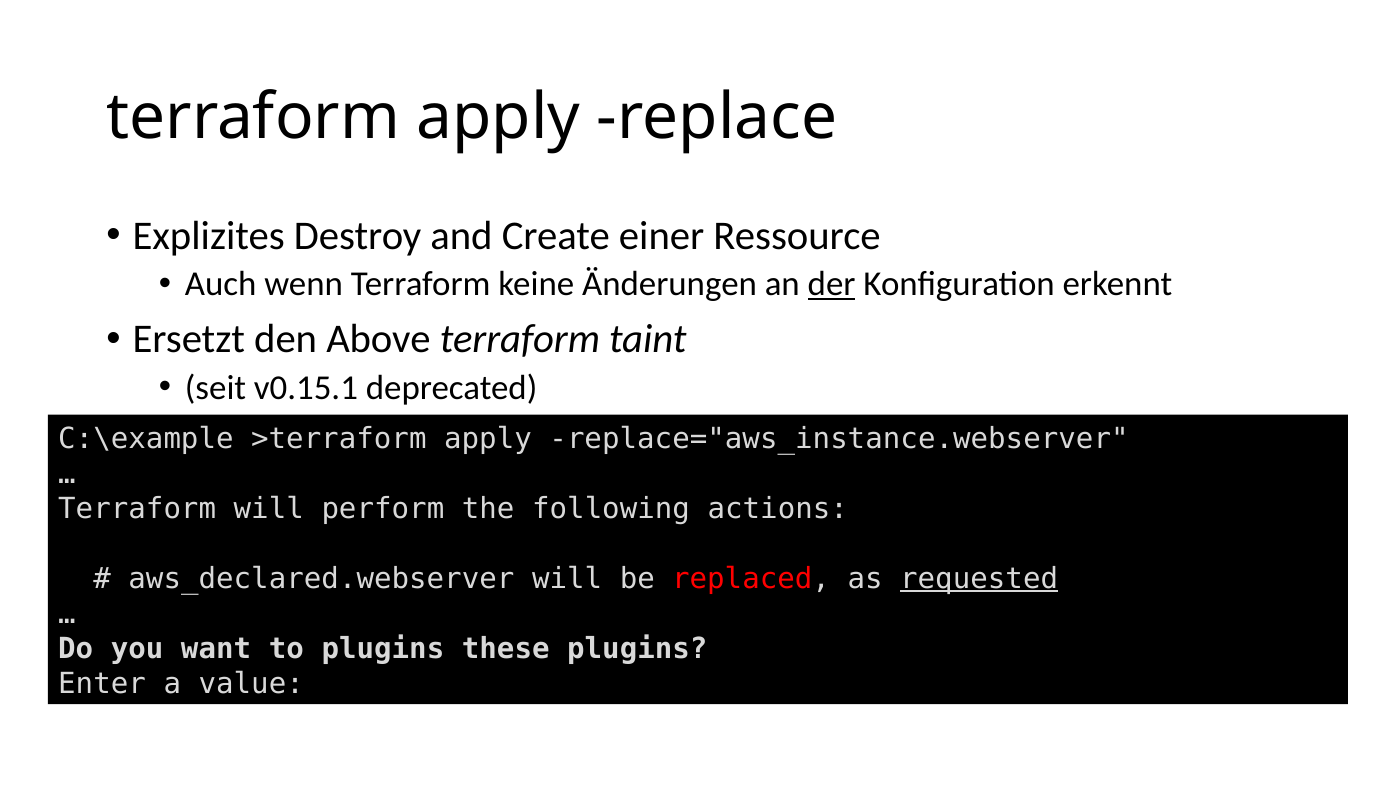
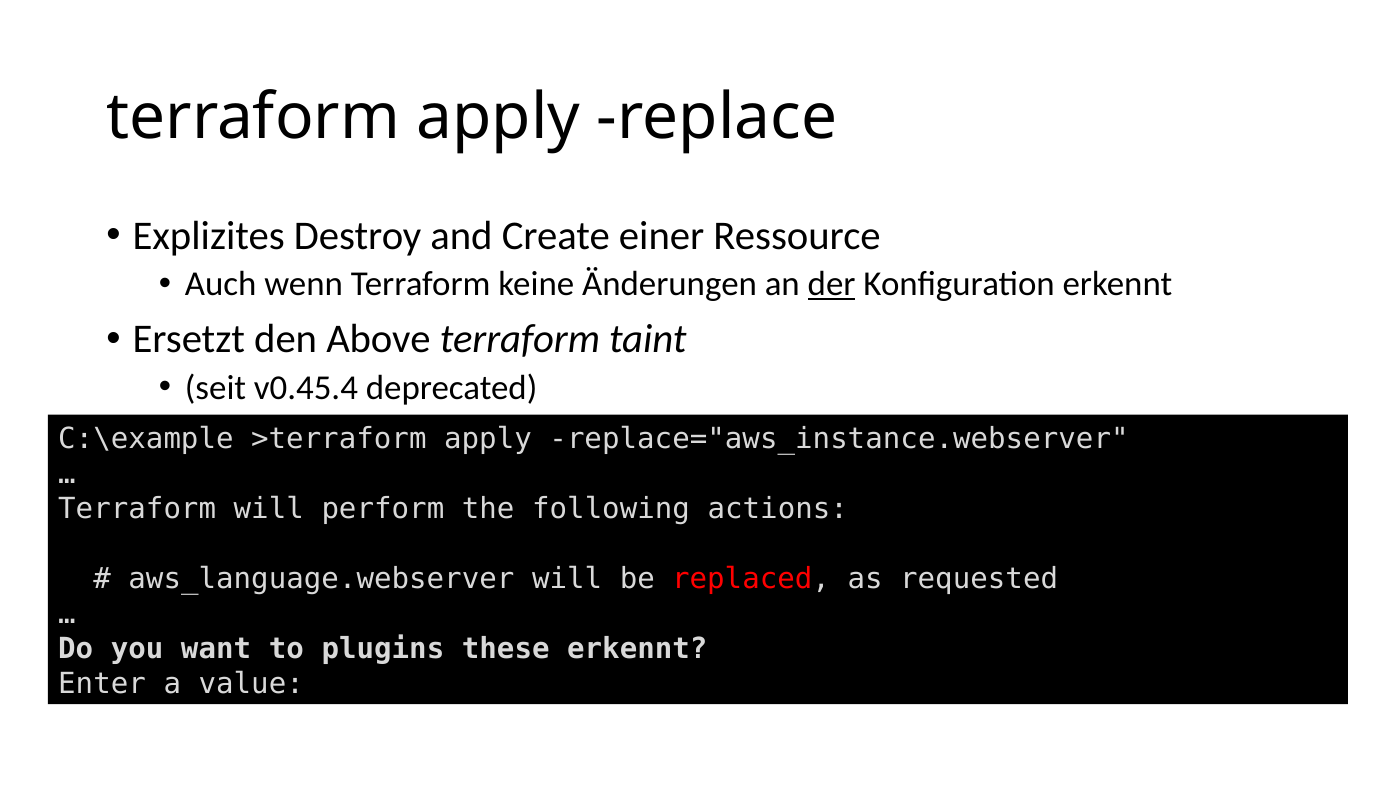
v0.15.1: v0.15.1 -> v0.45.4
aws_declared.webserver: aws_declared.webserver -> aws_language.webserver
requested underline: present -> none
these plugins: plugins -> erkennt
